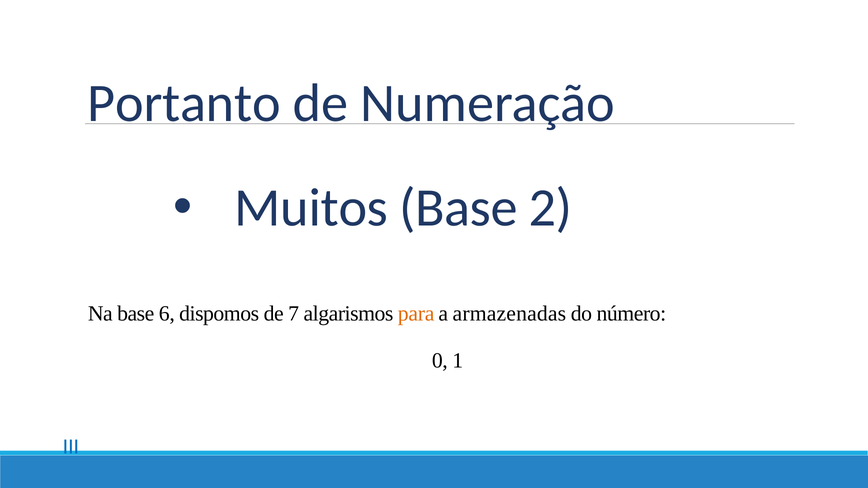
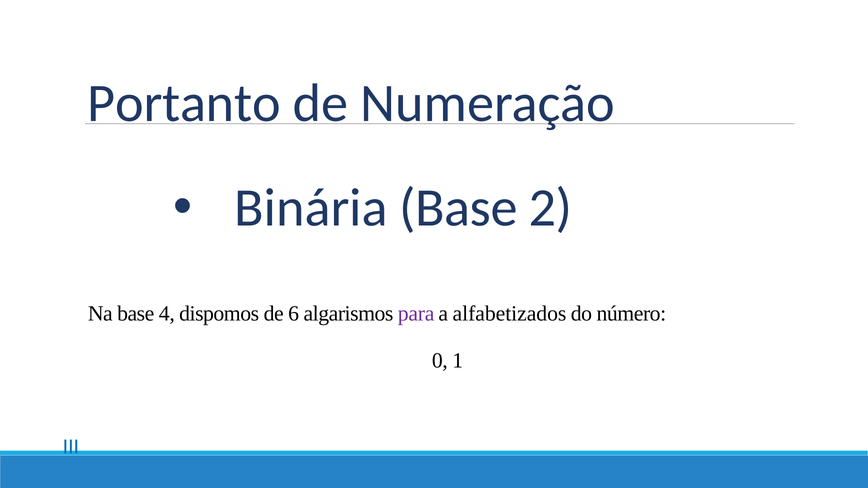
Muitos: Muitos -> Binária
6: 6 -> 4
7: 7 -> 6
para colour: orange -> purple
armazenadas: armazenadas -> alfabetizados
